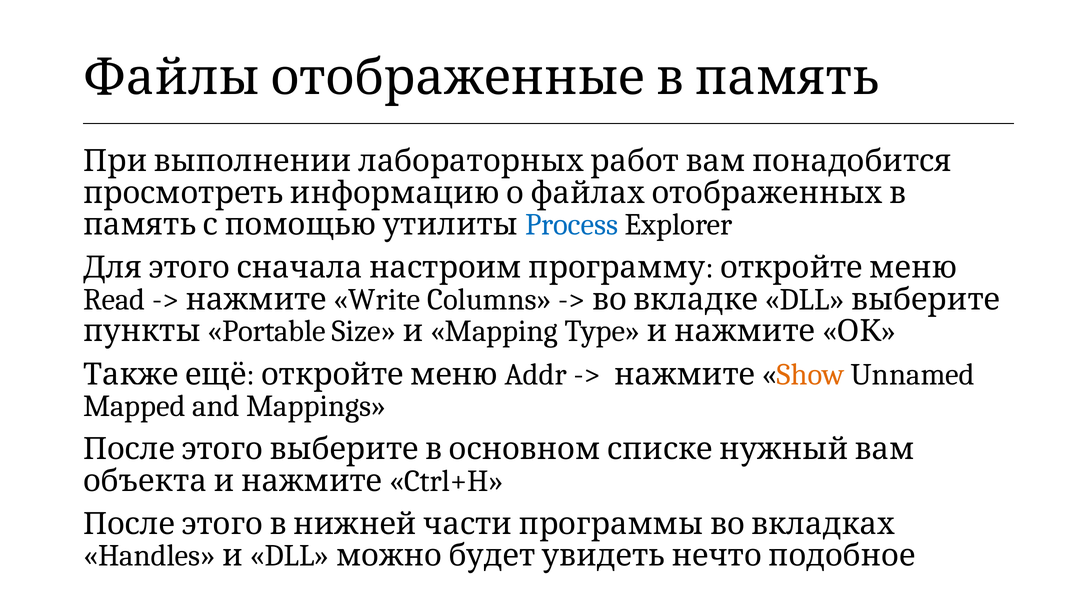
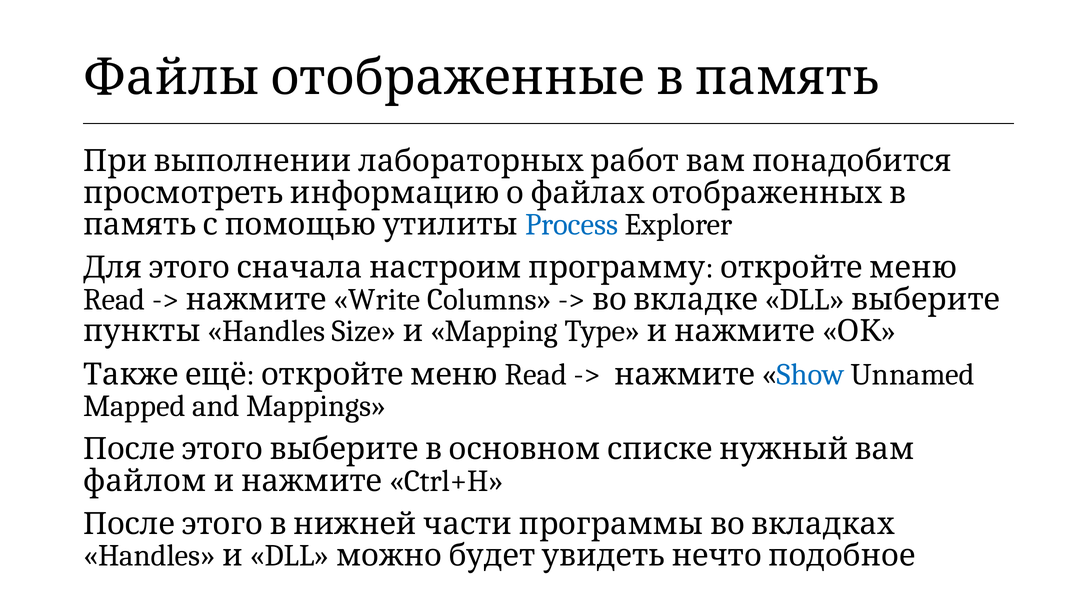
пункты Portable: Portable -> Handles
Addr at (536, 374): Addr -> Read
Show colour: orange -> blue
объекта: объекта -> файлом
